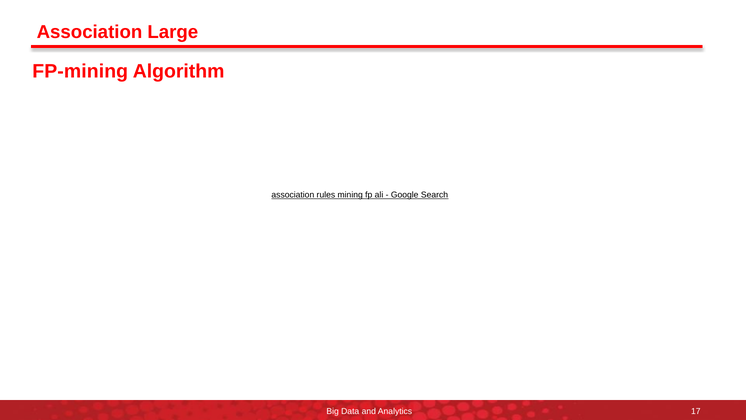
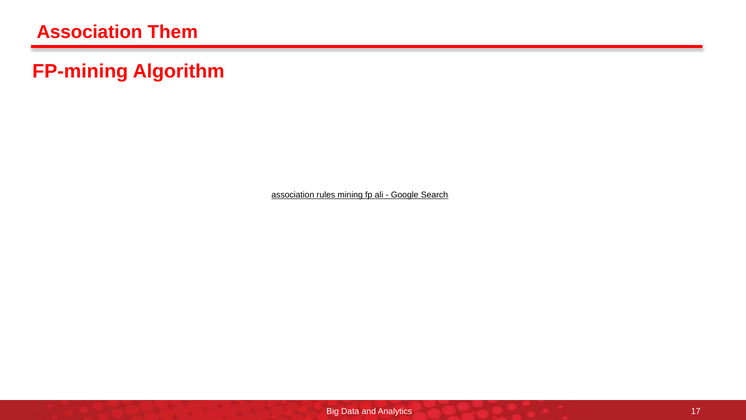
Large: Large -> Them
